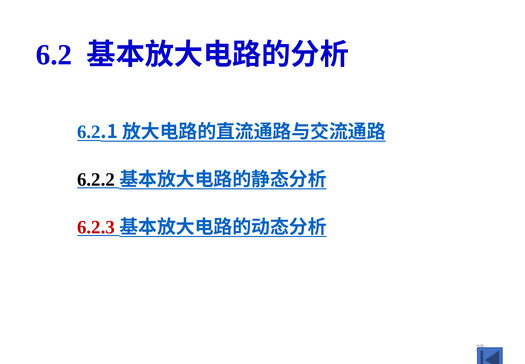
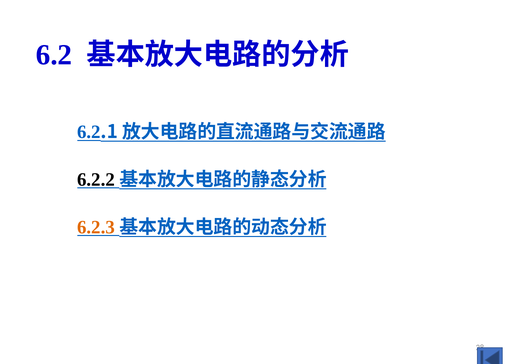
6.2.3 colour: red -> orange
